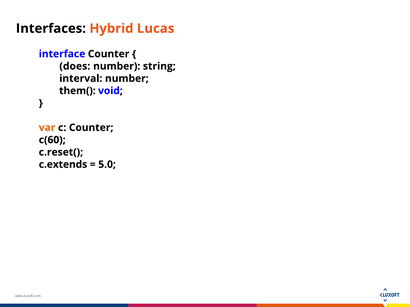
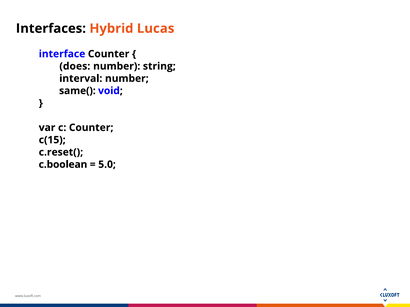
them(: them( -> same(
var colour: orange -> black
c(60: c(60 -> c(15
c.extends: c.extends -> c.boolean
